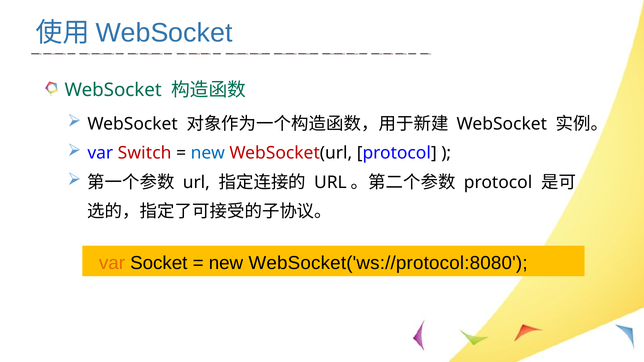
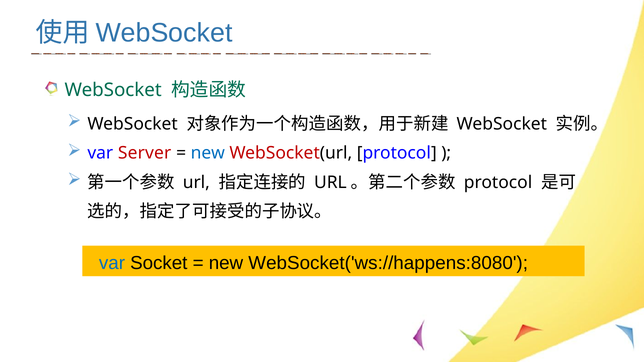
Switch: Switch -> Server
var at (112, 263) colour: orange -> blue
WebSocket('ws://protocol:8080: WebSocket('ws://protocol:8080 -> WebSocket('ws://happens:8080
